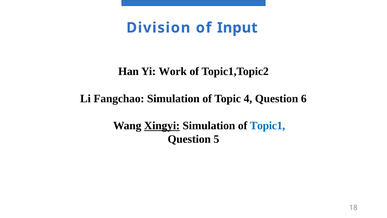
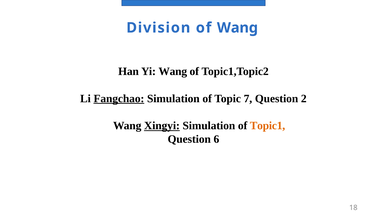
of Input: Input -> Wang
Yi Work: Work -> Wang
Fangchao underline: none -> present
4: 4 -> 7
6: 6 -> 2
Topic1 colour: blue -> orange
5: 5 -> 6
